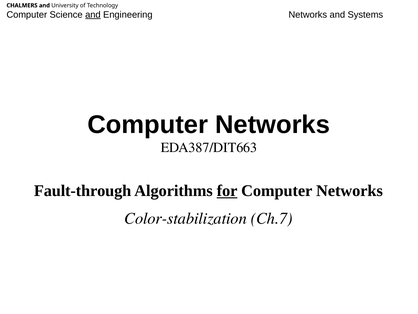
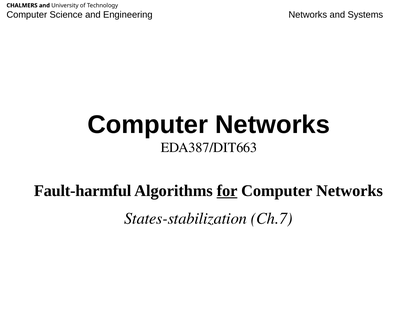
and at (93, 15) underline: present -> none
Fault-through: Fault-through -> Fault-harmful
Color-stabilization: Color-stabilization -> States-stabilization
